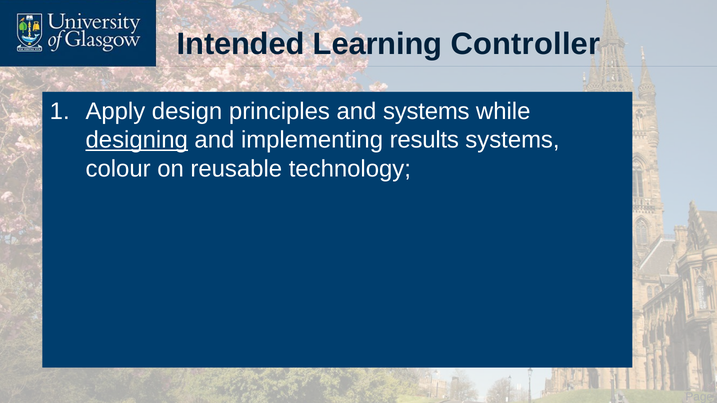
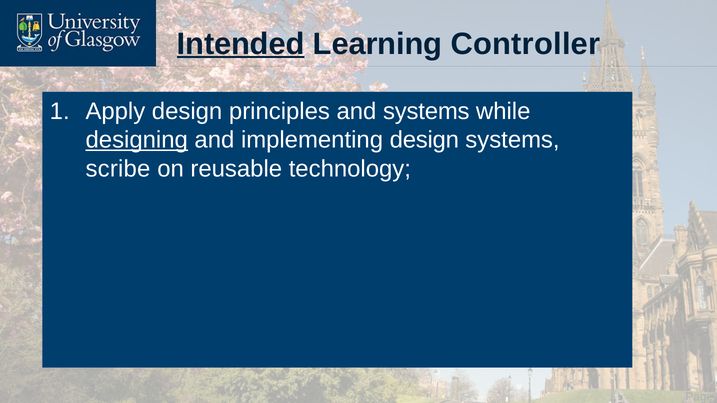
Intended underline: none -> present
implementing results: results -> design
colour: colour -> scribe
